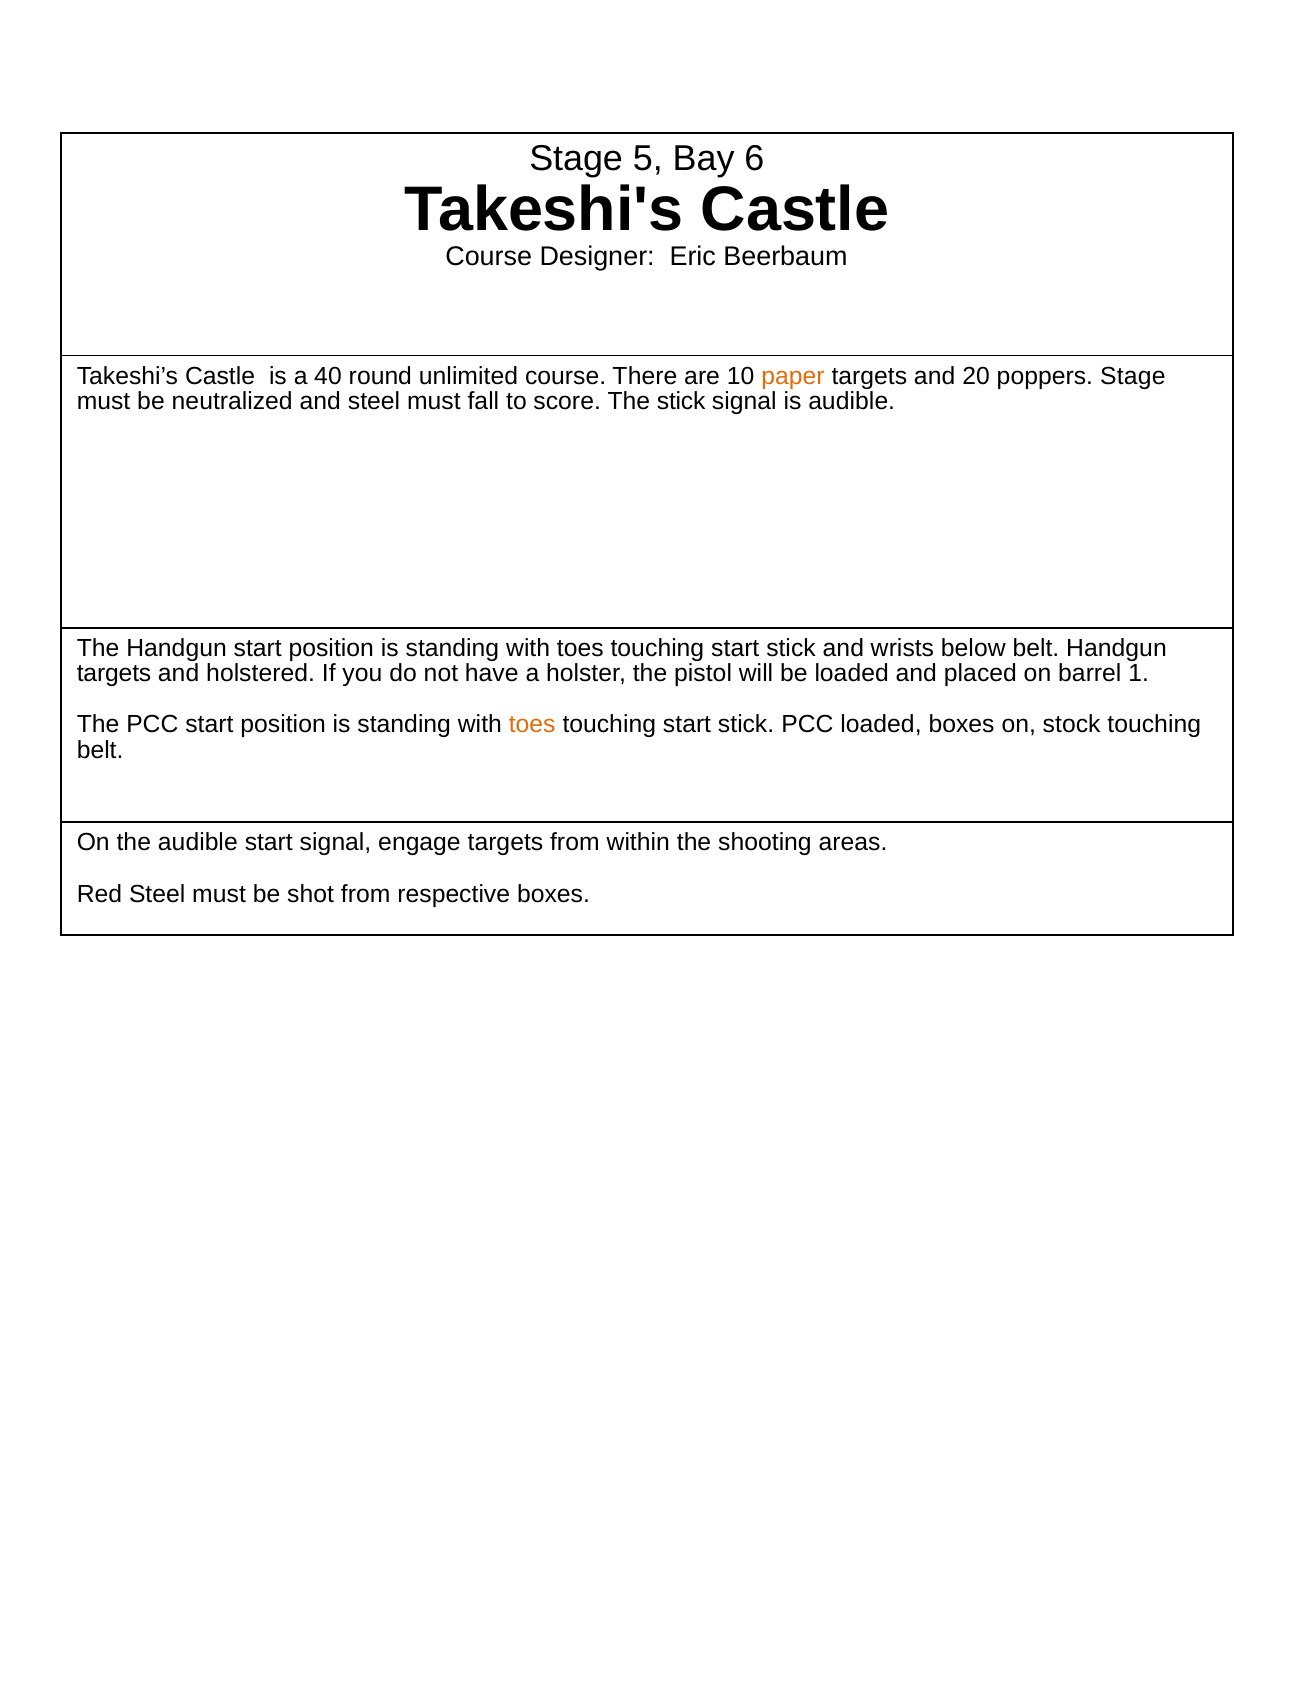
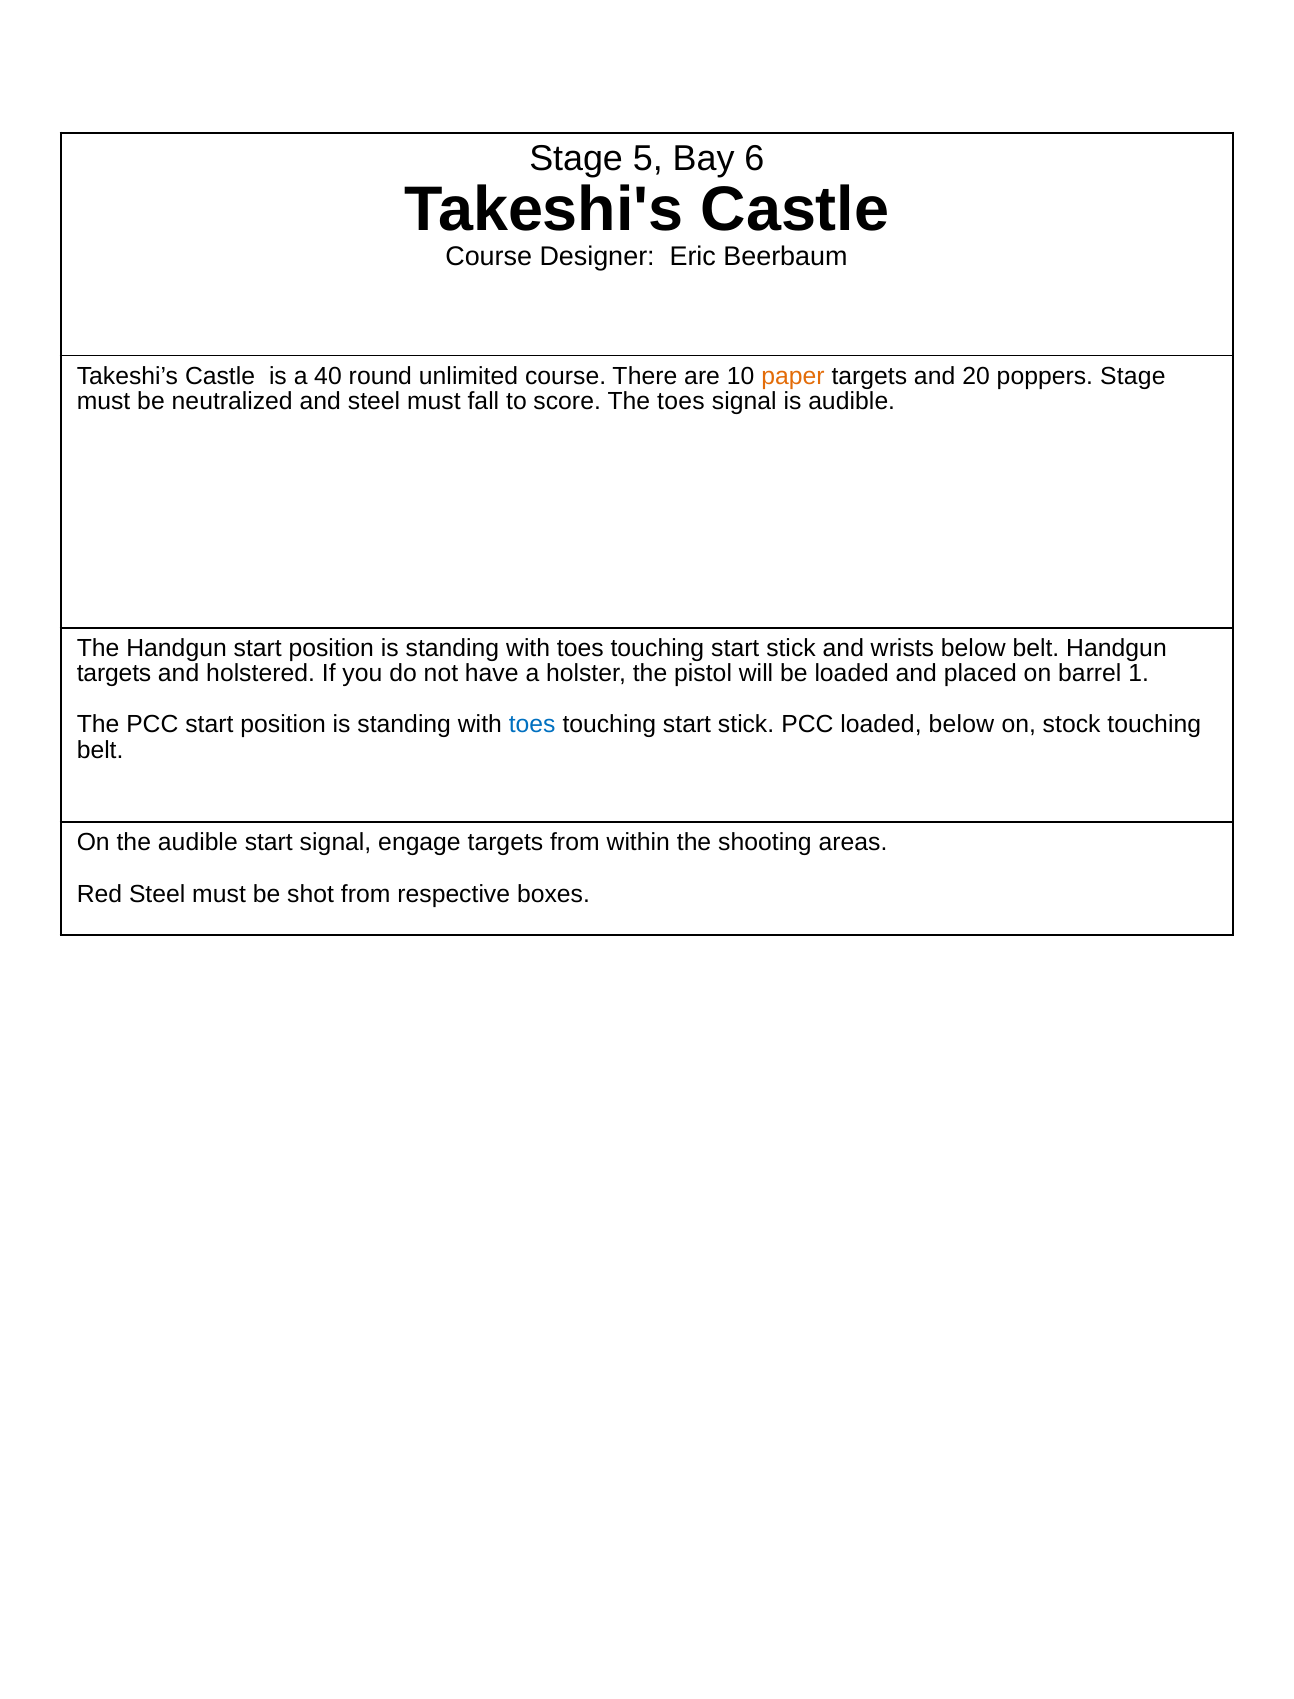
The stick: stick -> toes
toes at (532, 724) colour: orange -> blue
loaded boxes: boxes -> below
